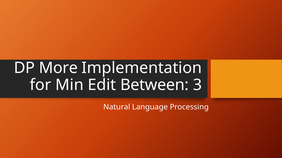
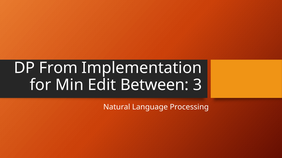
More: More -> From
